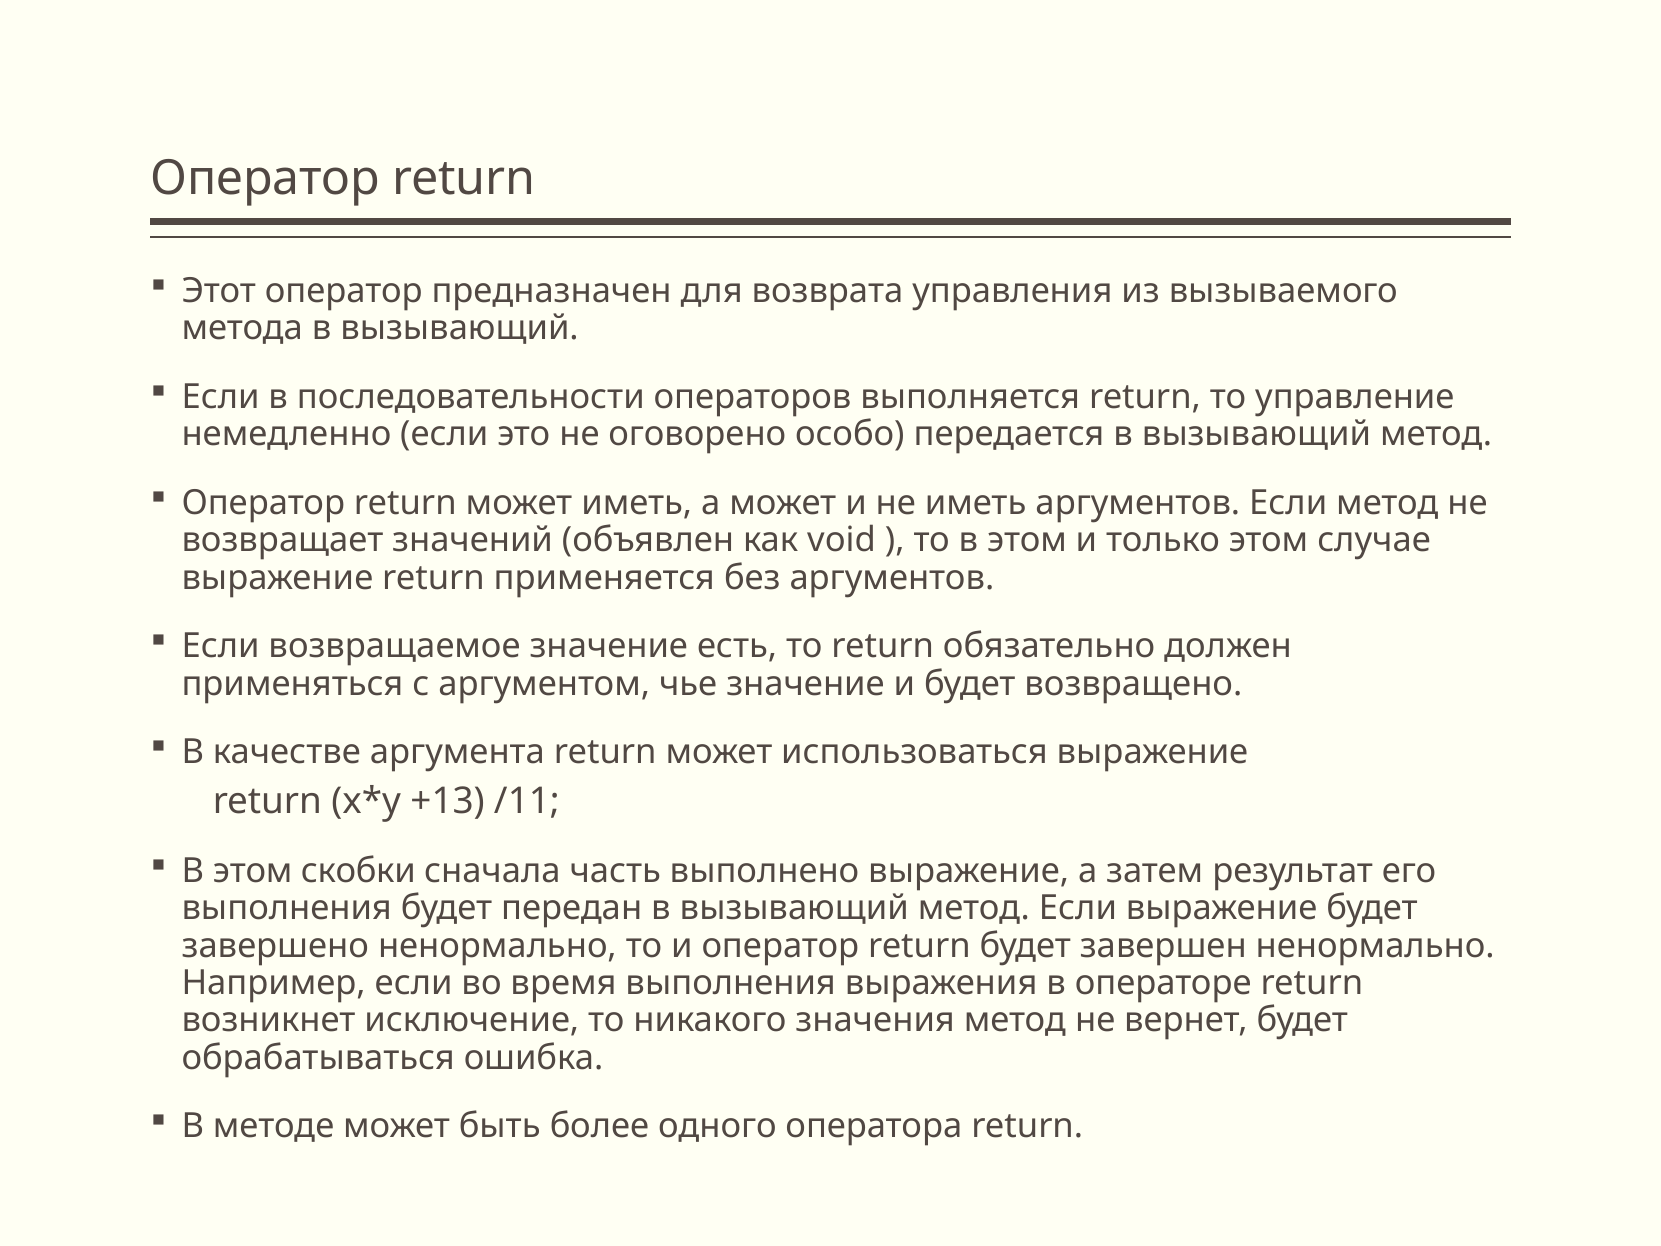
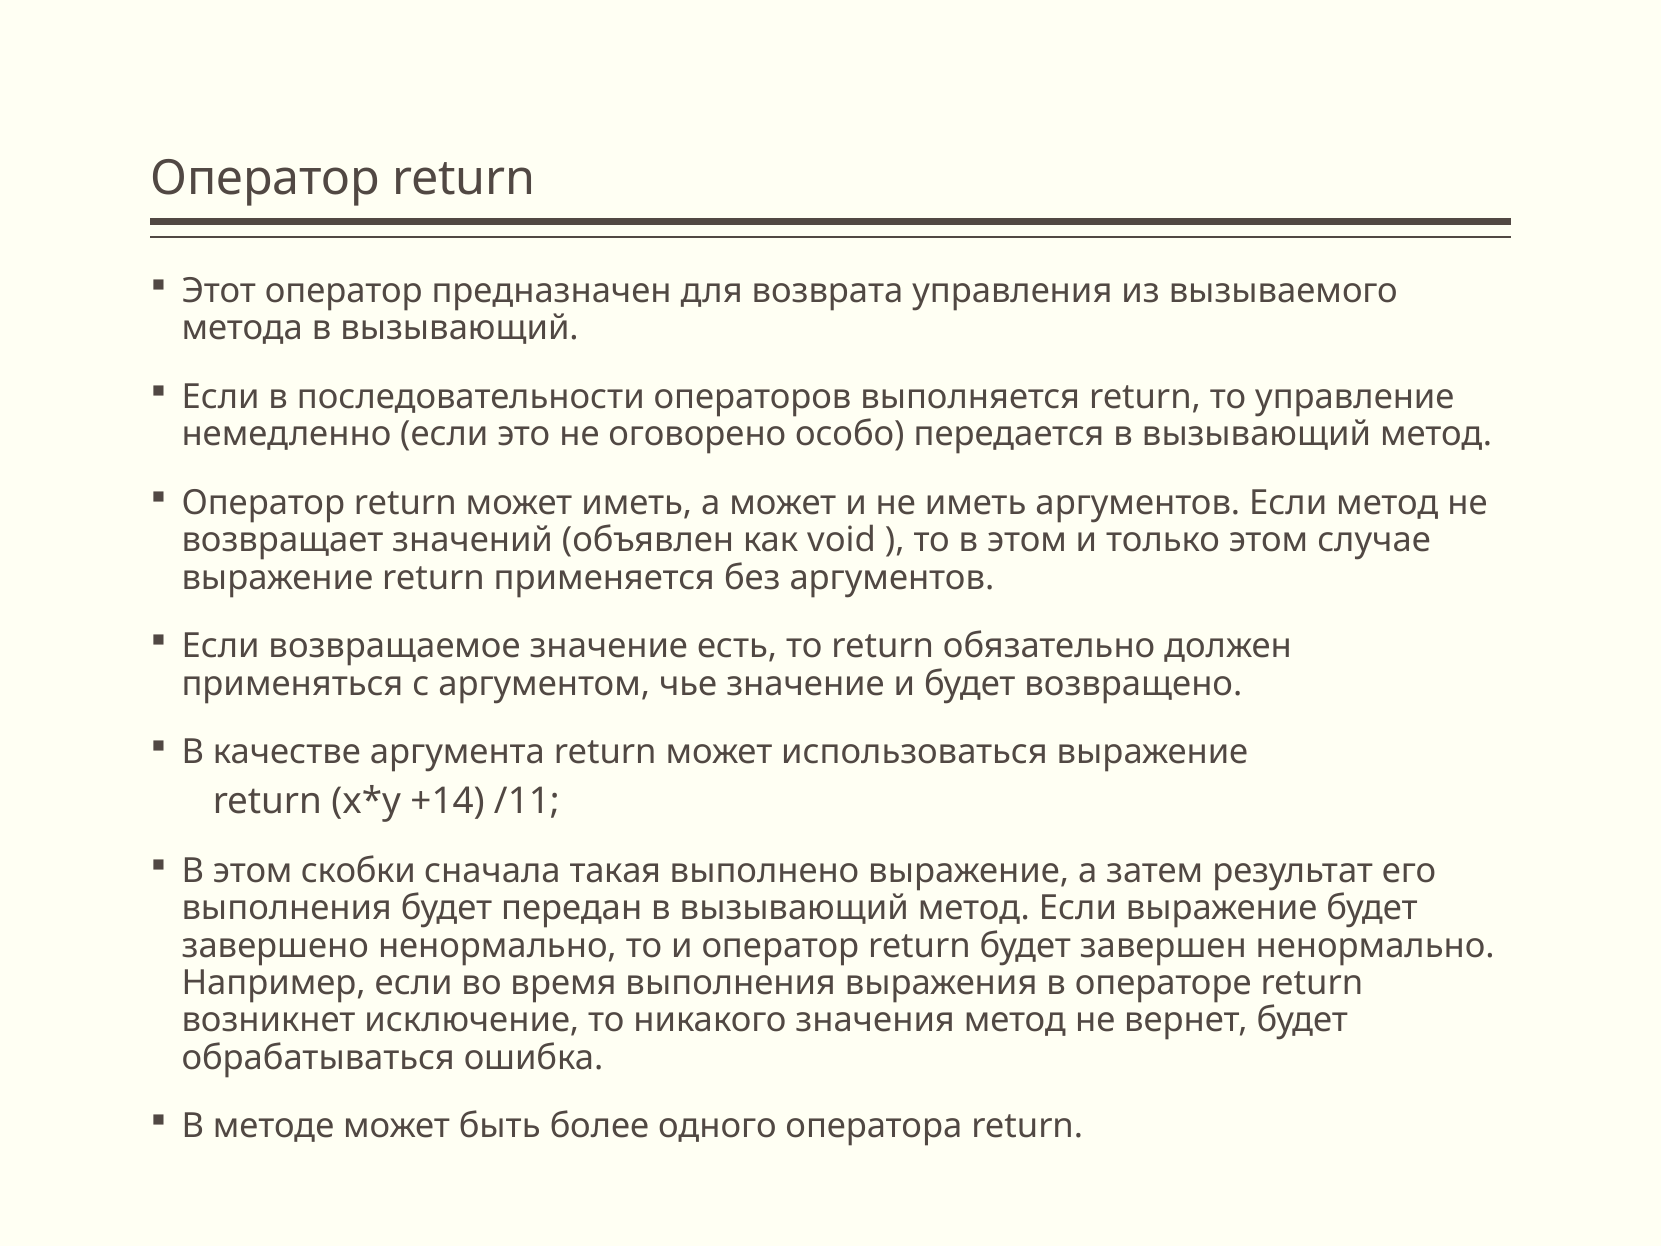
+13: +13 -> +14
часть: часть -> такая
